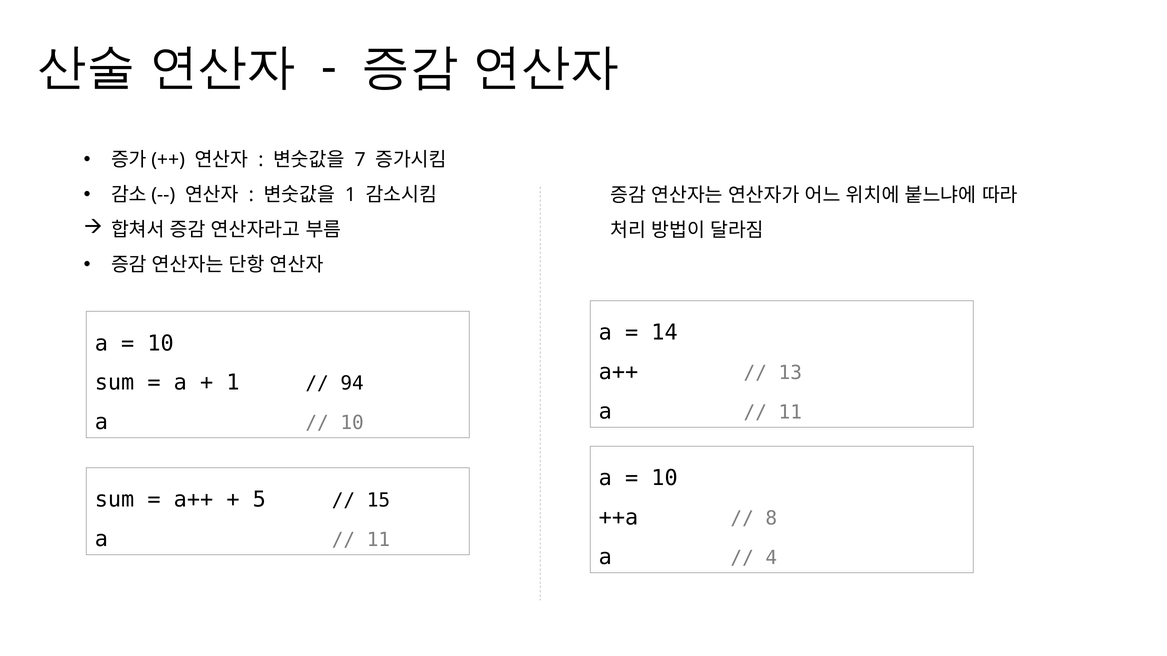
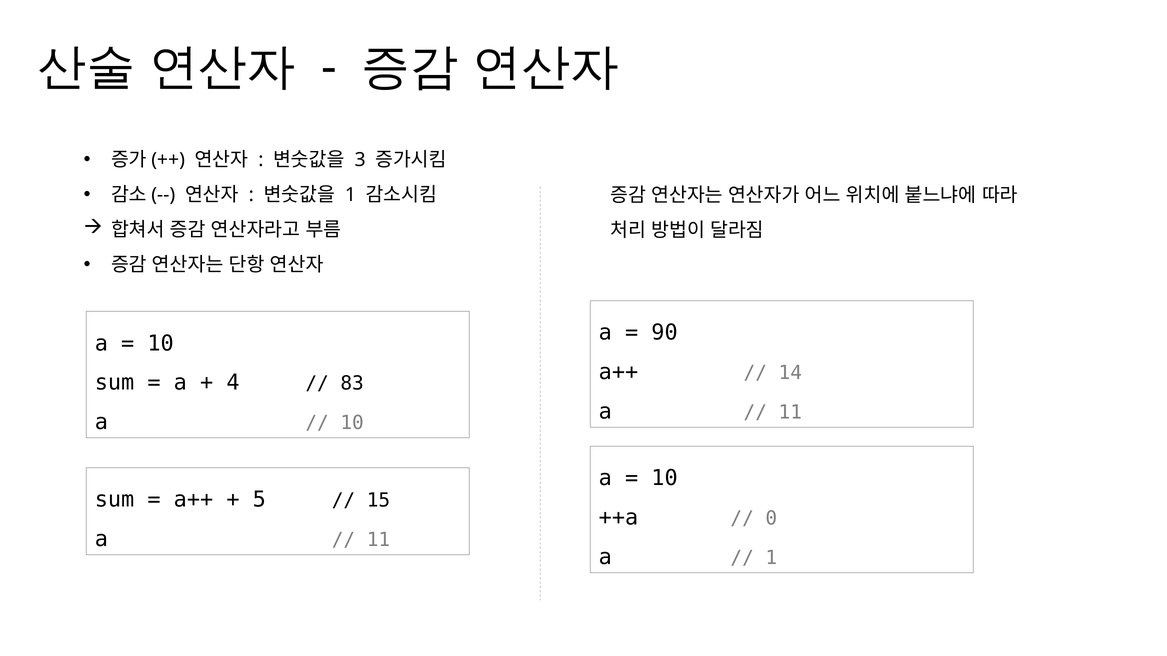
7: 7 -> 3
14: 14 -> 90
13: 13 -> 14
1 at (233, 383): 1 -> 4
94: 94 -> 83
8: 8 -> 0
4 at (771, 558): 4 -> 1
